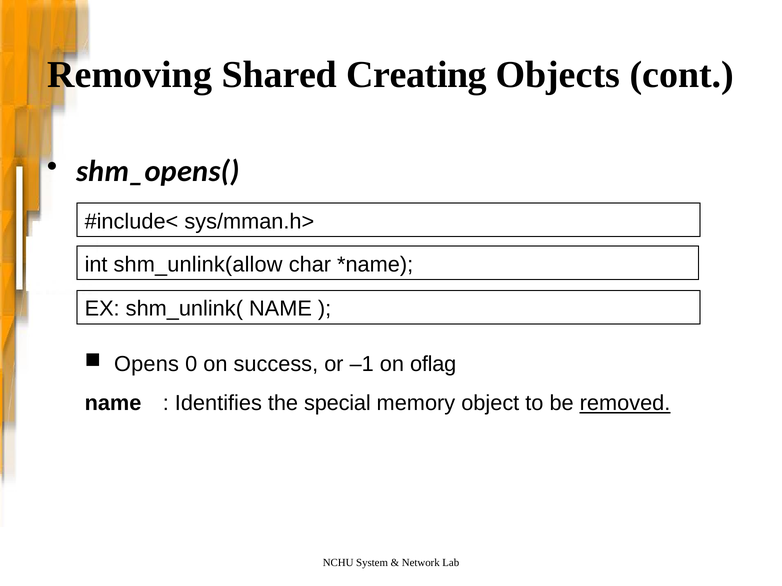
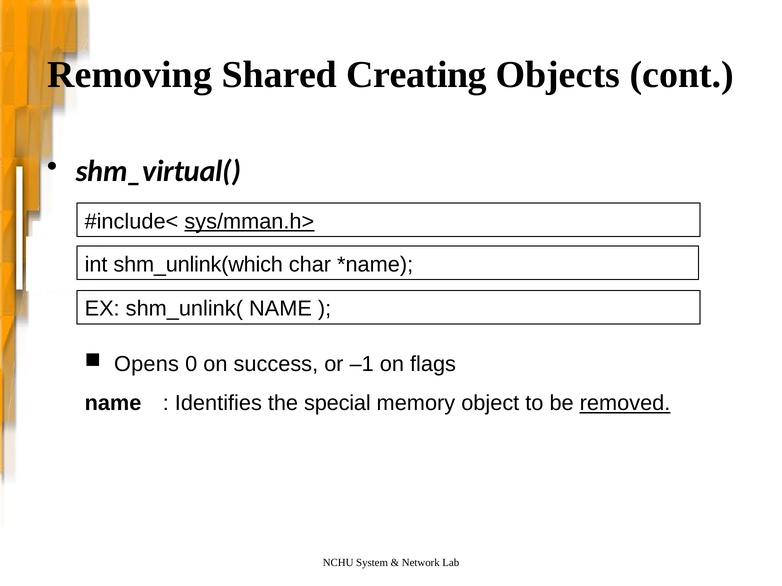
shm_opens(: shm_opens( -> shm_virtual(
sys/mman.h> underline: none -> present
shm_unlink(allow: shm_unlink(allow -> shm_unlink(which
oflag: oflag -> flags
